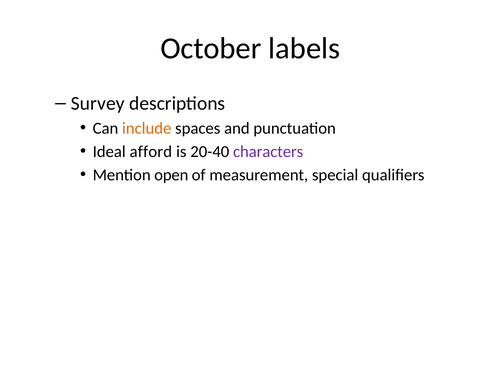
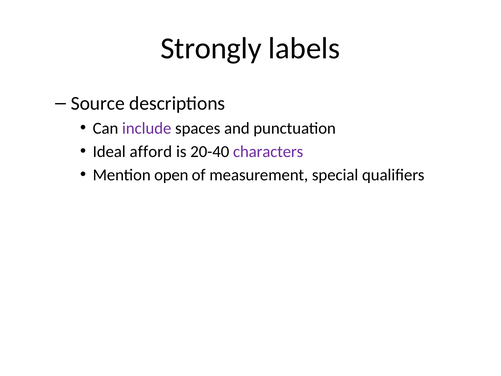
October: October -> Strongly
Survey: Survey -> Source
include colour: orange -> purple
